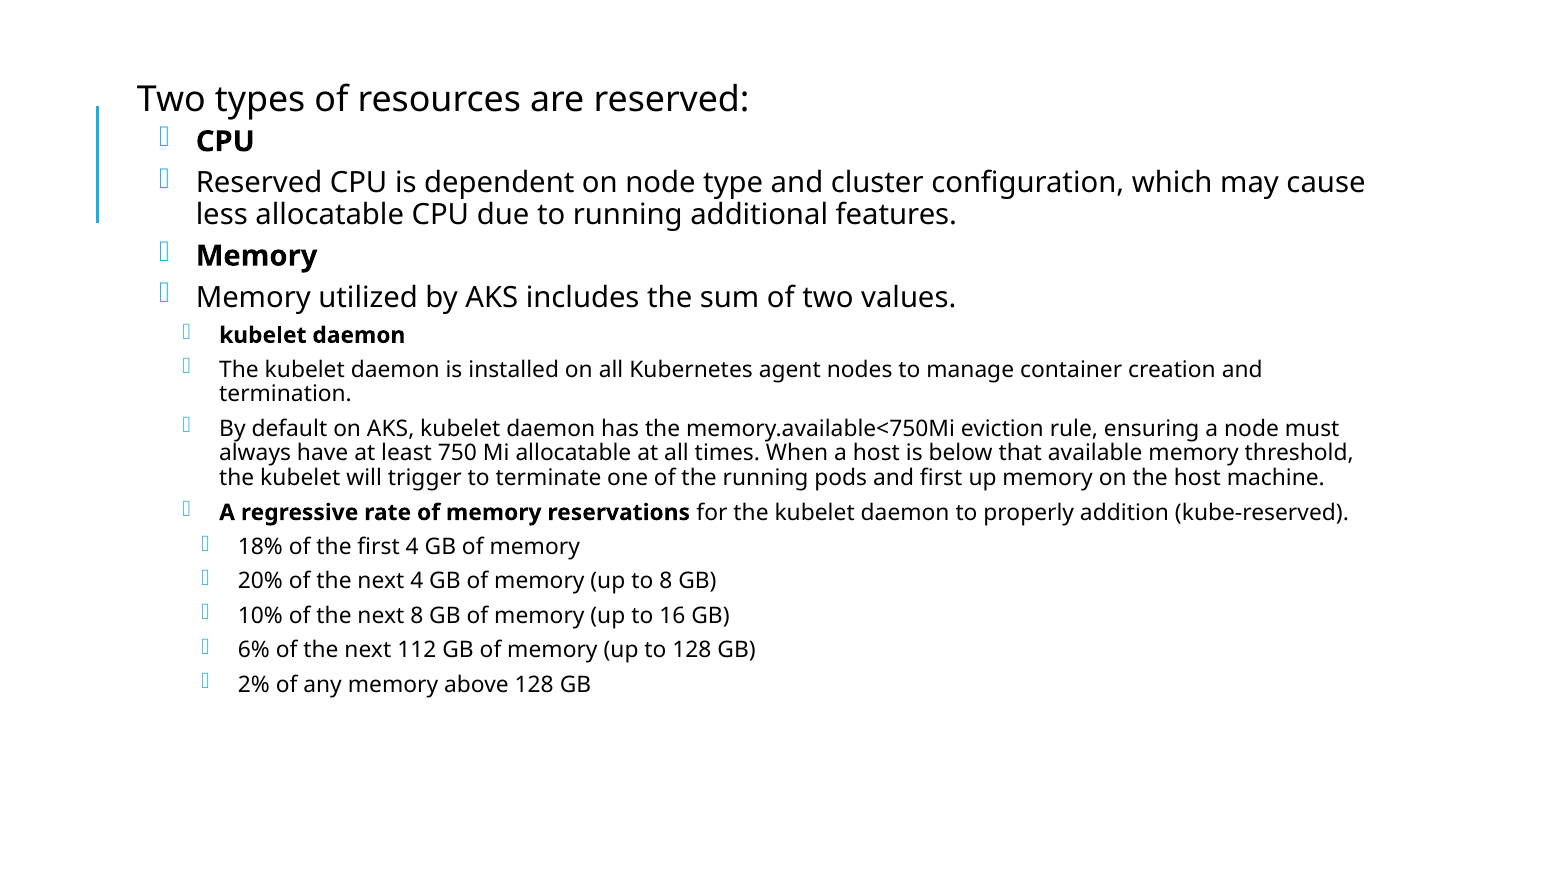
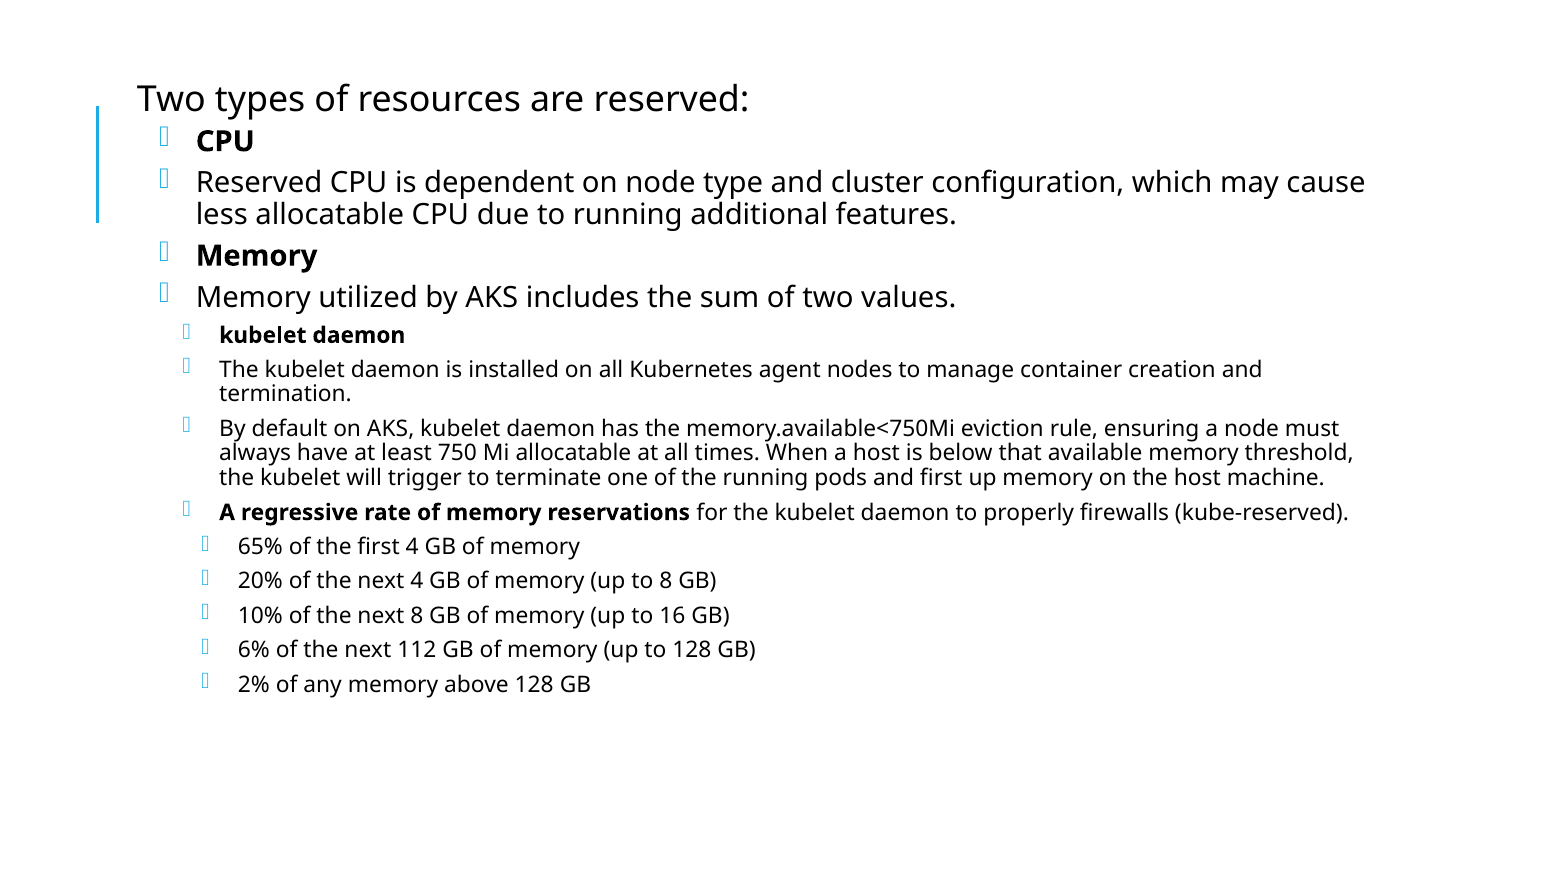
addition: addition -> firewalls
18%: 18% -> 65%
